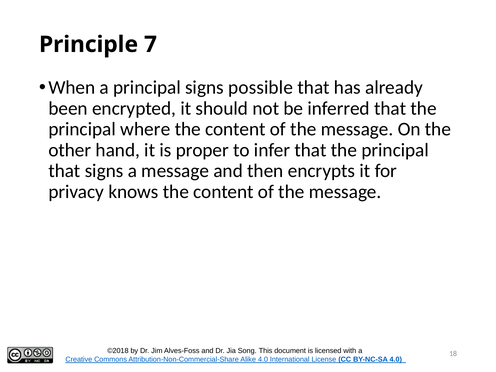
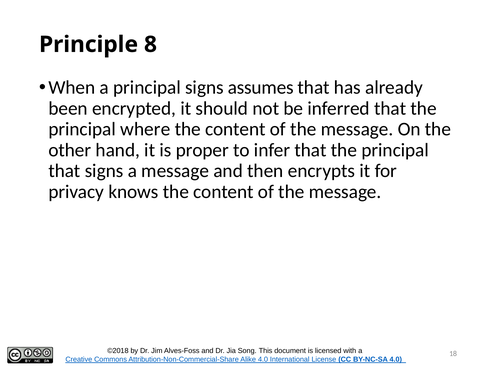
7: 7 -> 8
possible: possible -> assumes
